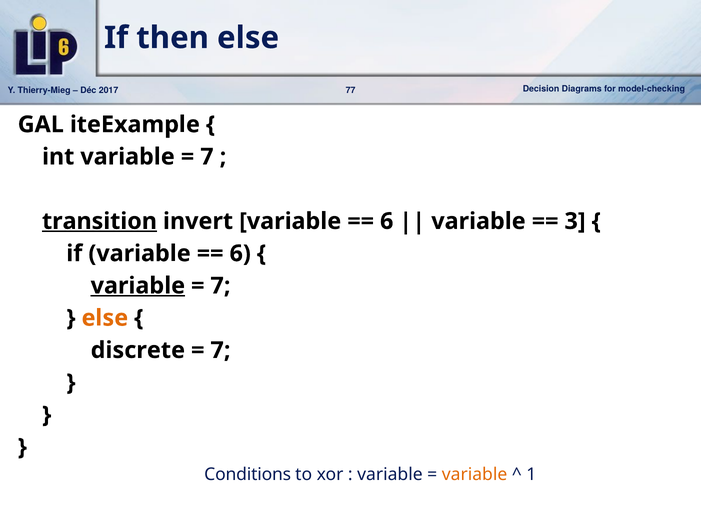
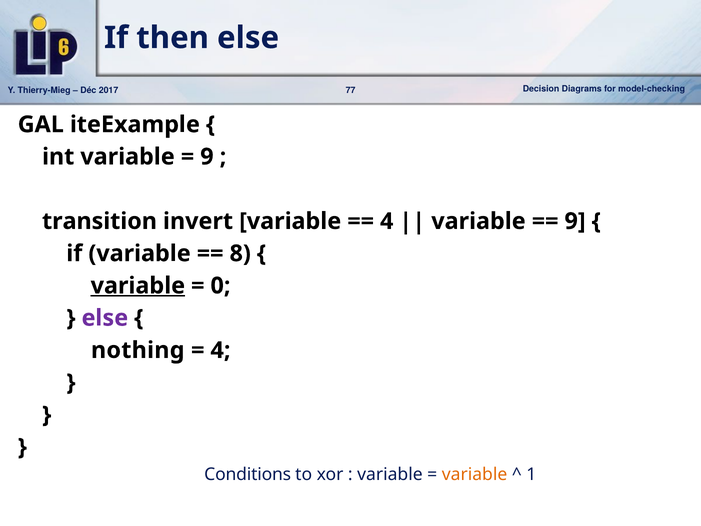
7 at (207, 157): 7 -> 9
transition underline: present -> none
6 at (387, 221): 6 -> 4
3 at (575, 221): 3 -> 9
6 at (240, 253): 6 -> 8
7 at (220, 286): 7 -> 0
else at (105, 318) colour: orange -> purple
discrete: discrete -> nothing
7 at (220, 350): 7 -> 4
